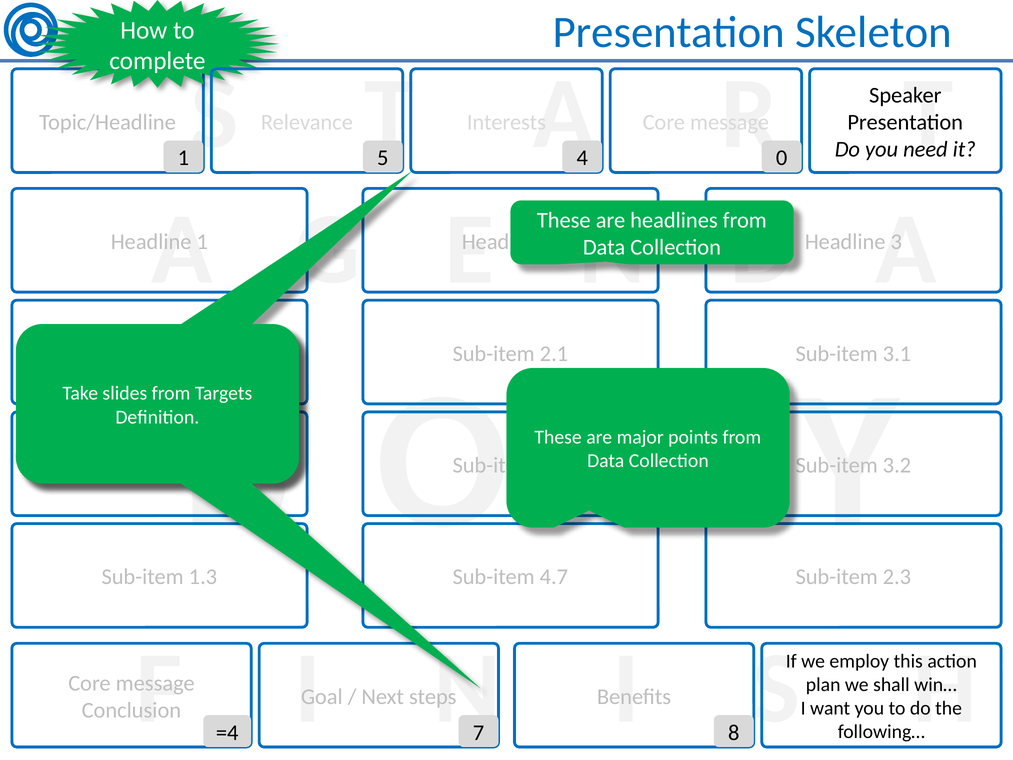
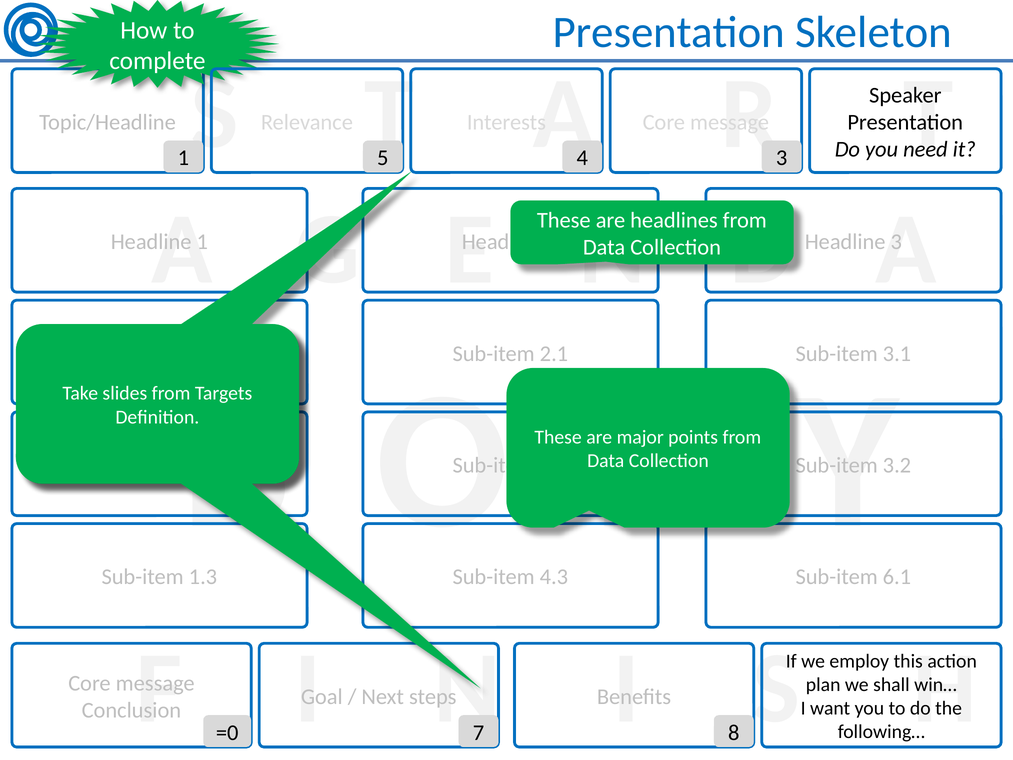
0 at (782, 158): 0 -> 3
4.7: 4.7 -> 4.3
2.3: 2.3 -> 6.1
=4: =4 -> =0
